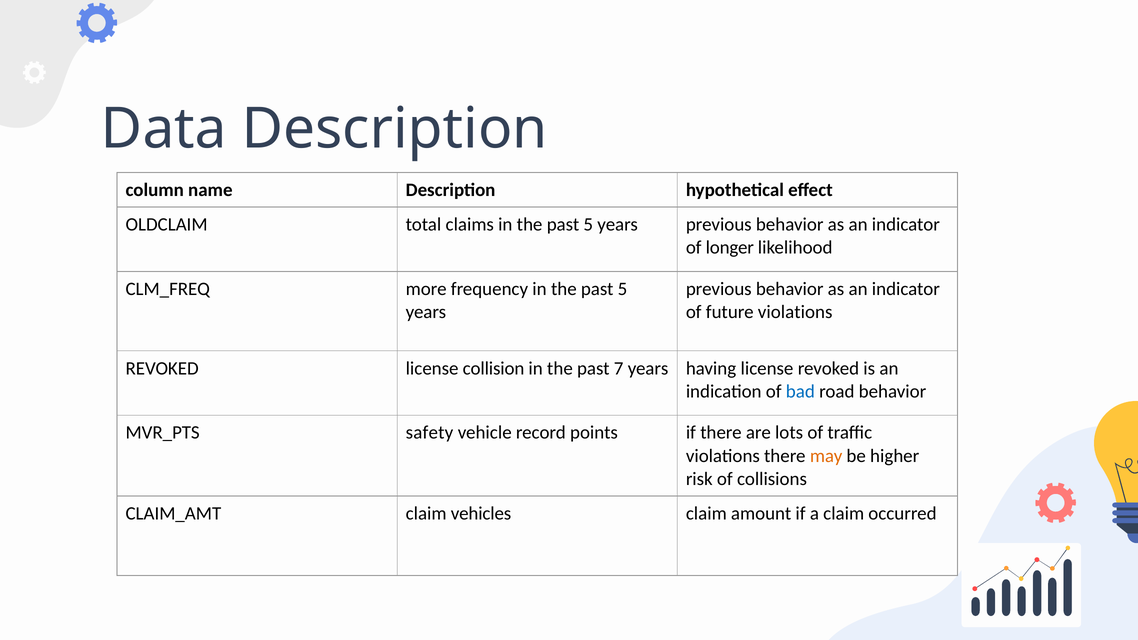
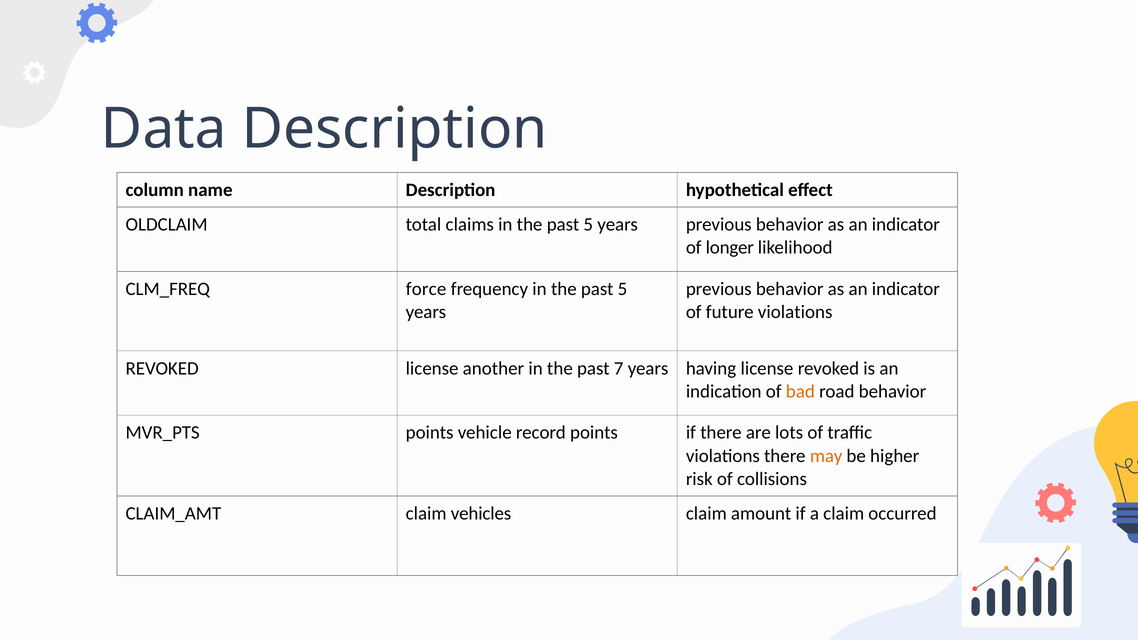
more: more -> force
collision: collision -> another
bad colour: blue -> orange
safety at (430, 433): safety -> points
